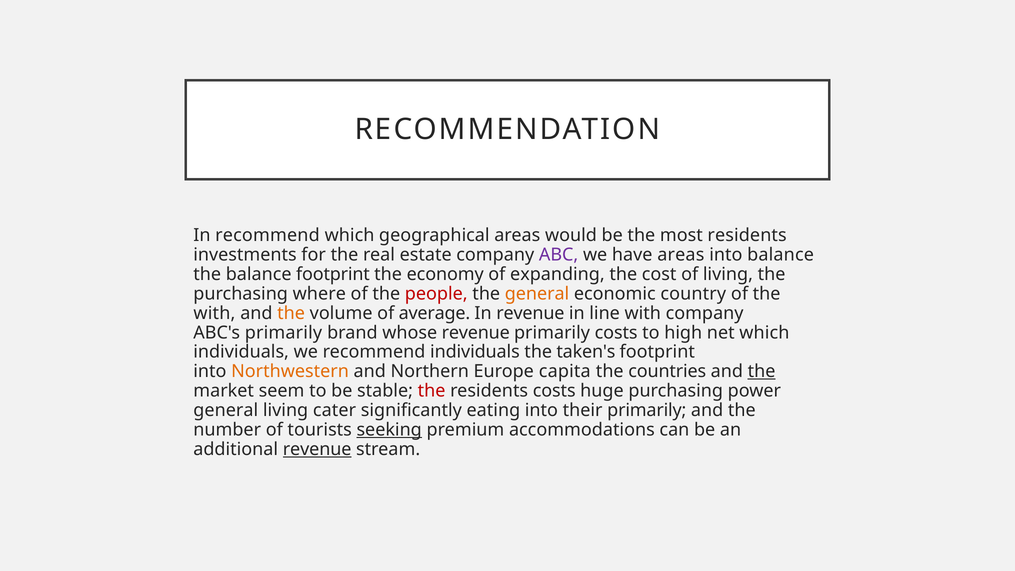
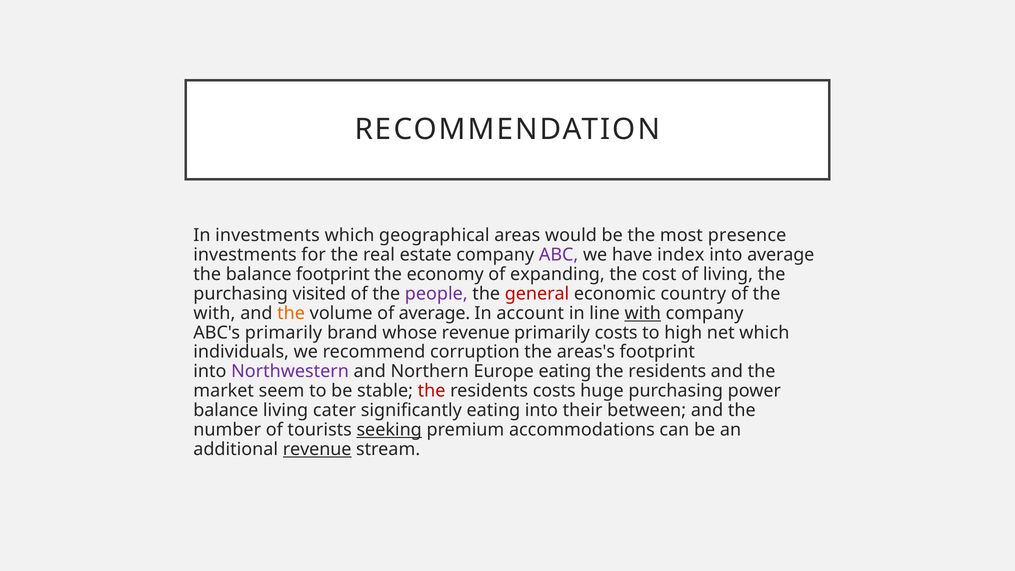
In recommend: recommend -> investments
most residents: residents -> presence
have areas: areas -> index
into balance: balance -> average
where: where -> visited
people colour: red -> purple
general at (537, 294) colour: orange -> red
In revenue: revenue -> account
with at (643, 313) underline: none -> present
recommend individuals: individuals -> corruption
taken's: taken's -> areas's
Northwestern colour: orange -> purple
Europe capita: capita -> eating
countries at (667, 371): countries -> residents
the at (762, 371) underline: present -> none
general at (226, 410): general -> balance
their primarily: primarily -> between
